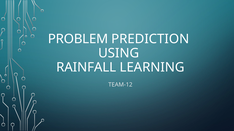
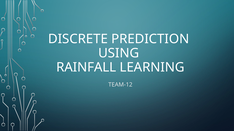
PROBLEM: PROBLEM -> DISCRETE
